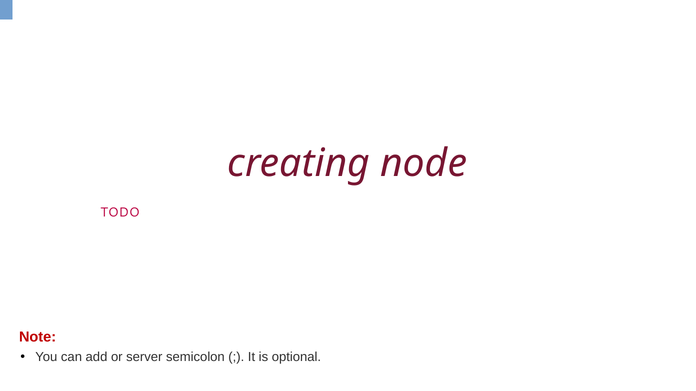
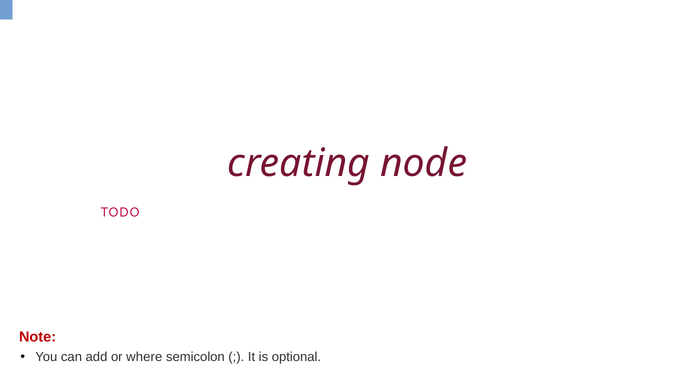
server: server -> where
